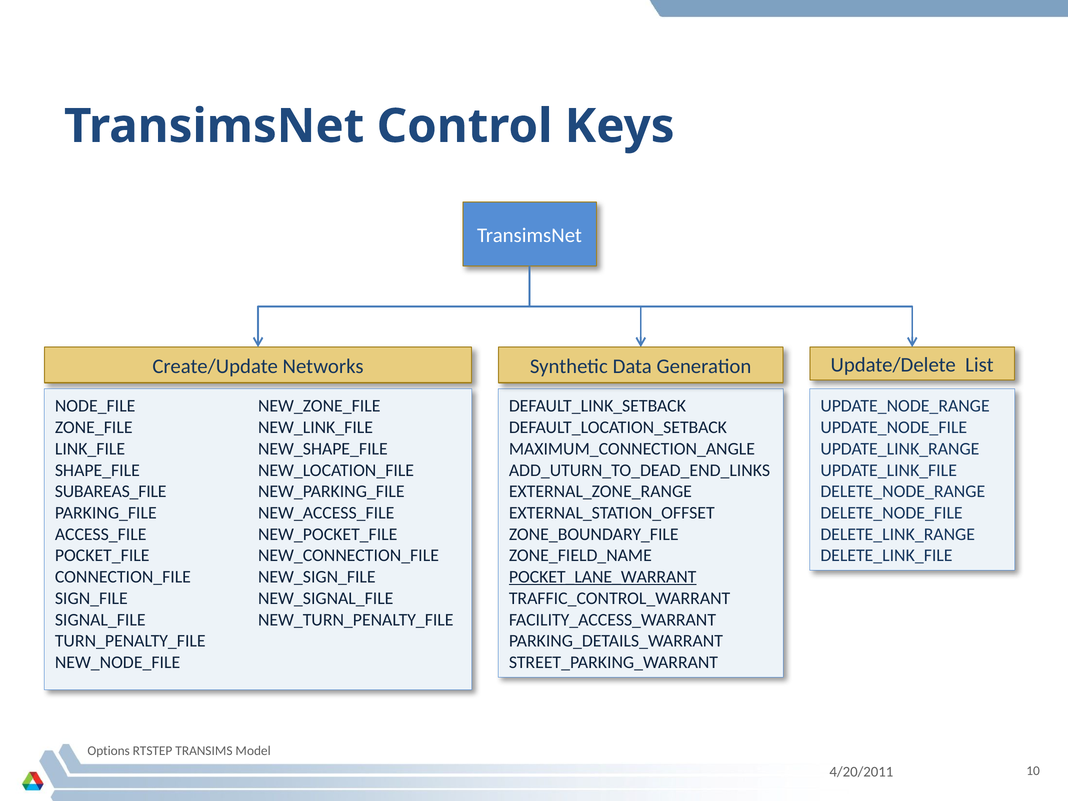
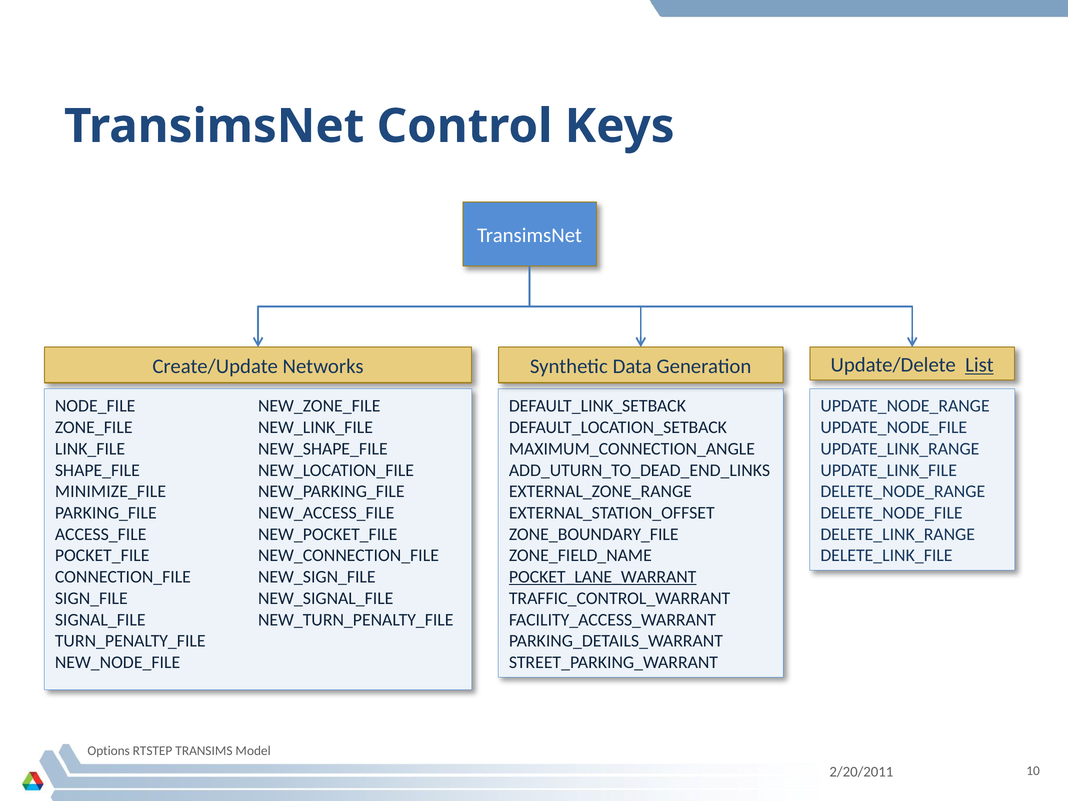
List underline: none -> present
SUBAREAS_FILE: SUBAREAS_FILE -> MINIMIZE_FILE
4/20/2011: 4/20/2011 -> 2/20/2011
